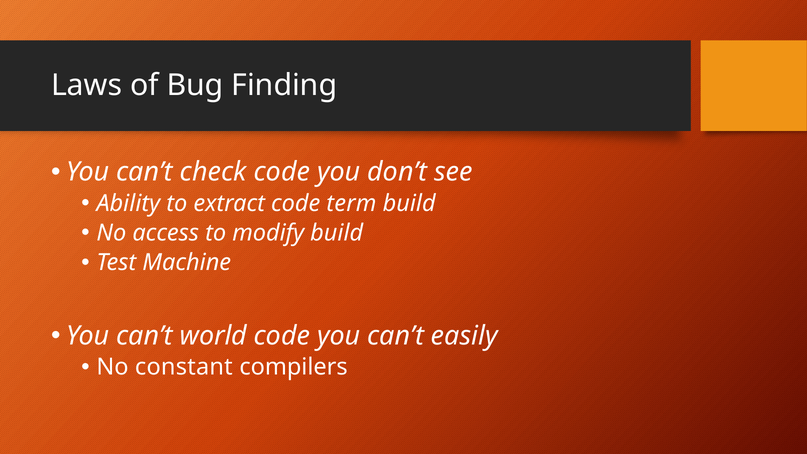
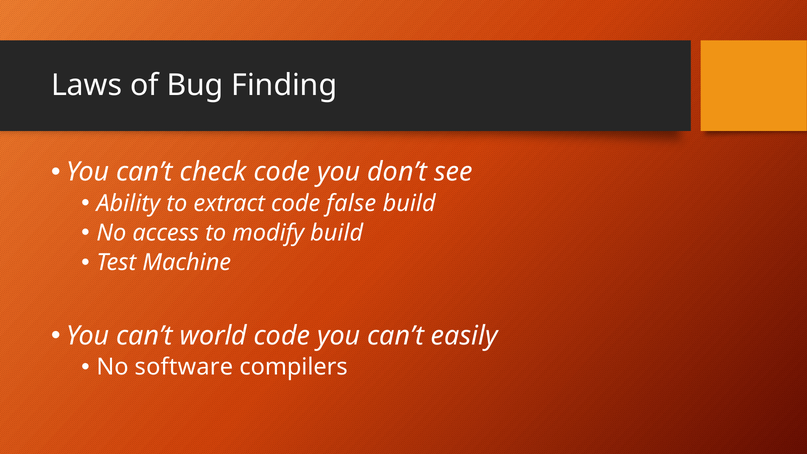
term: term -> false
constant: constant -> software
